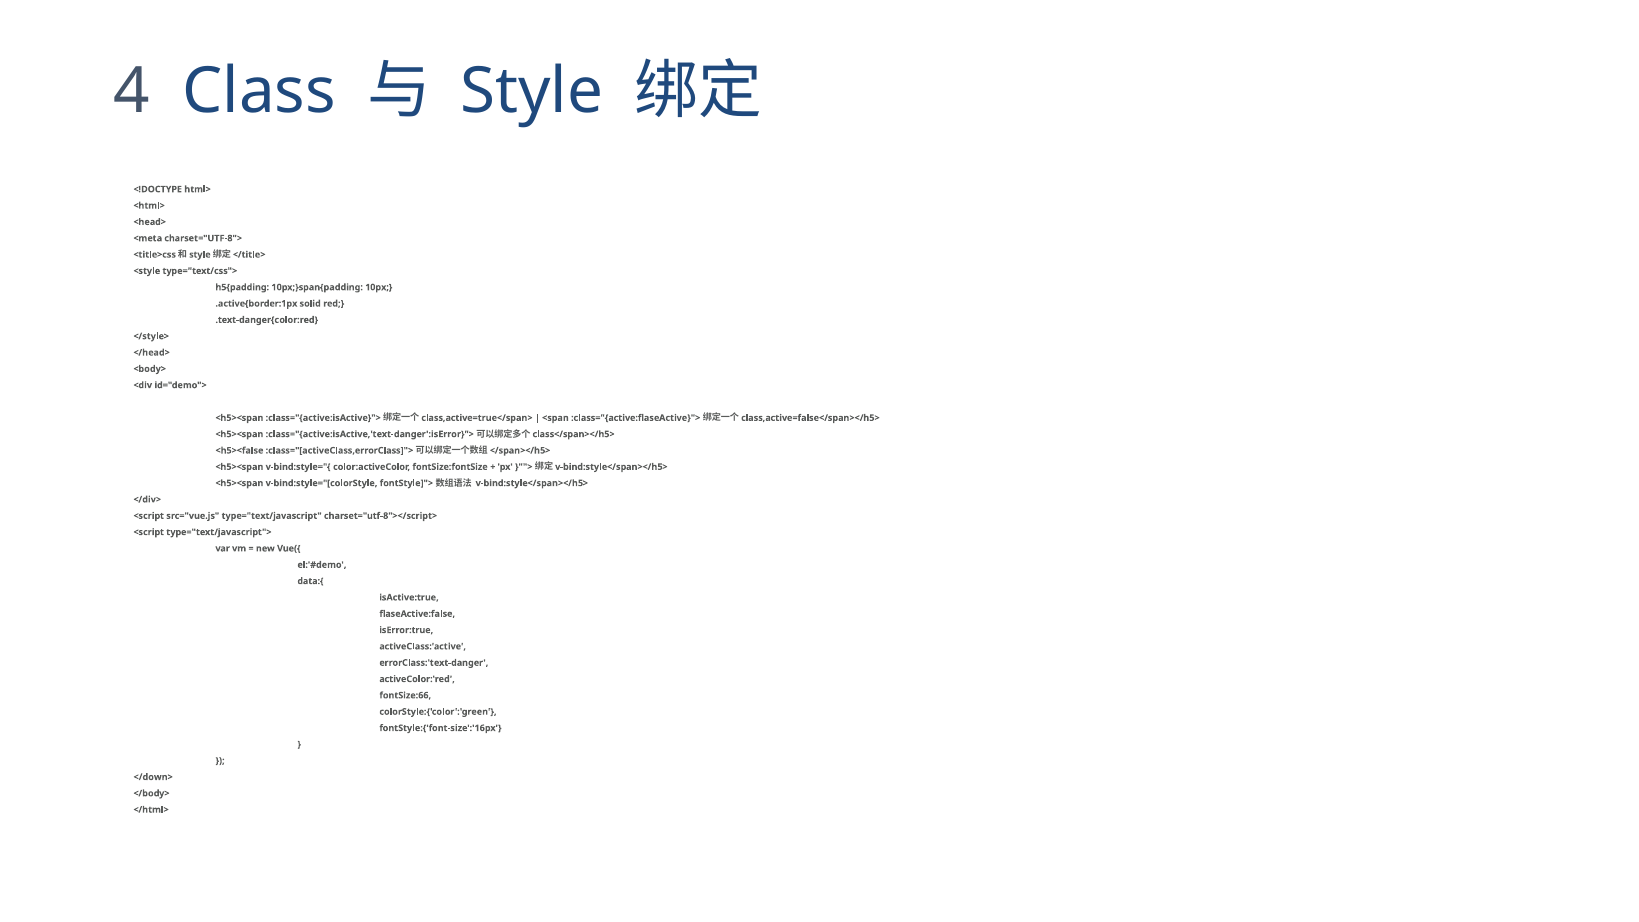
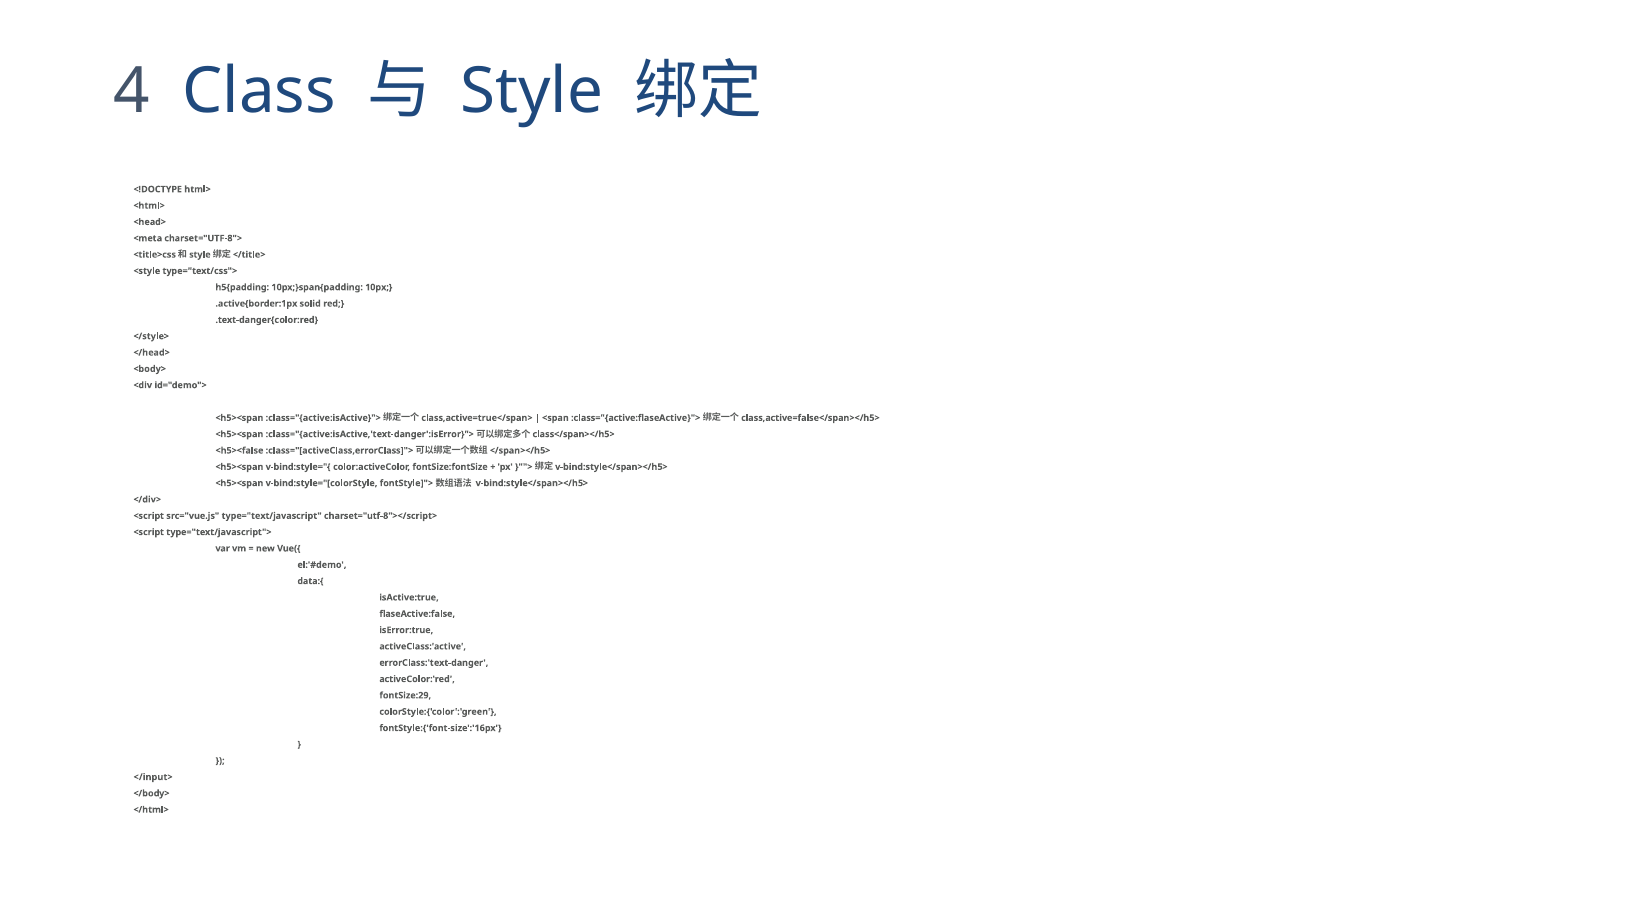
fontSize:66: fontSize:66 -> fontSize:29
</down>: </down> -> </input>
